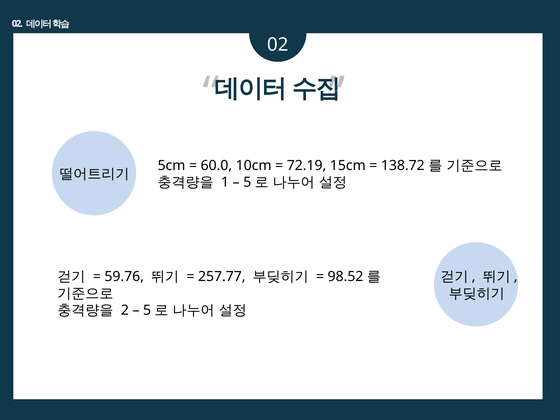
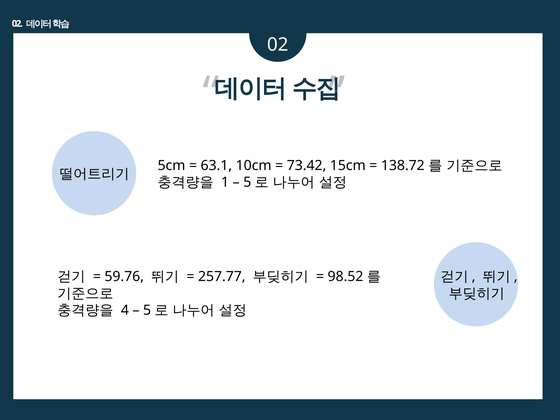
60.0: 60.0 -> 63.1
72.19: 72.19 -> 73.42
2: 2 -> 4
